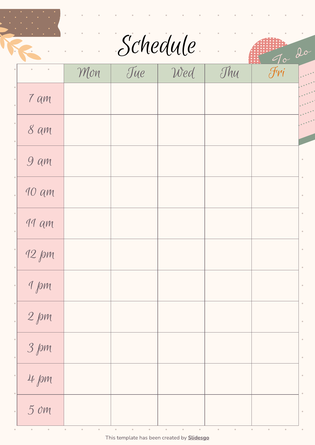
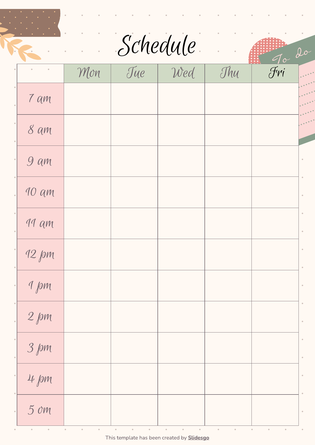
Fri colour: orange -> black
